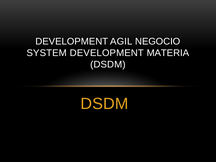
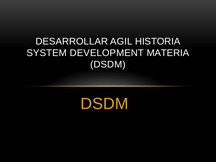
DEVELOPMENT at (72, 41): DEVELOPMENT -> DESARROLLAR
NEGOCIO: NEGOCIO -> HISTORIA
